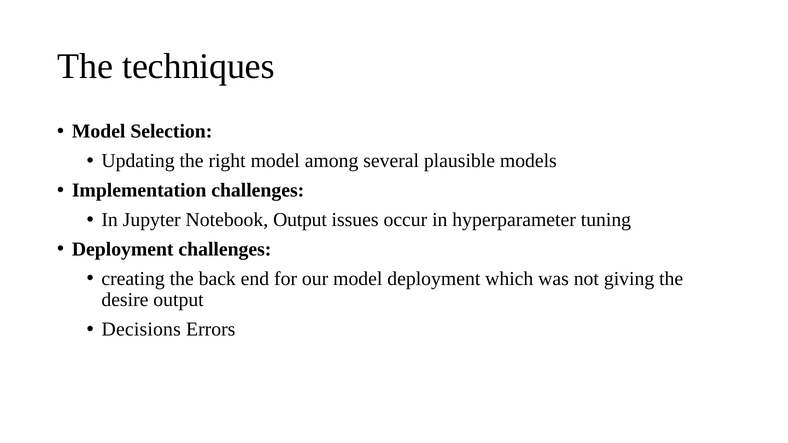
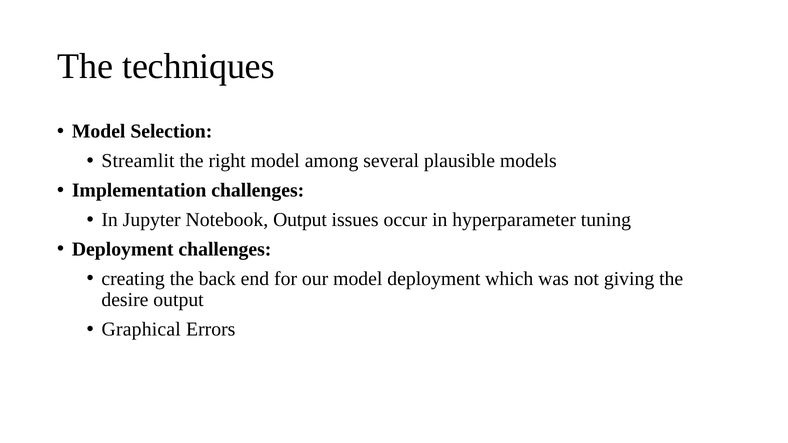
Updating: Updating -> Streamlit
Decisions: Decisions -> Graphical
